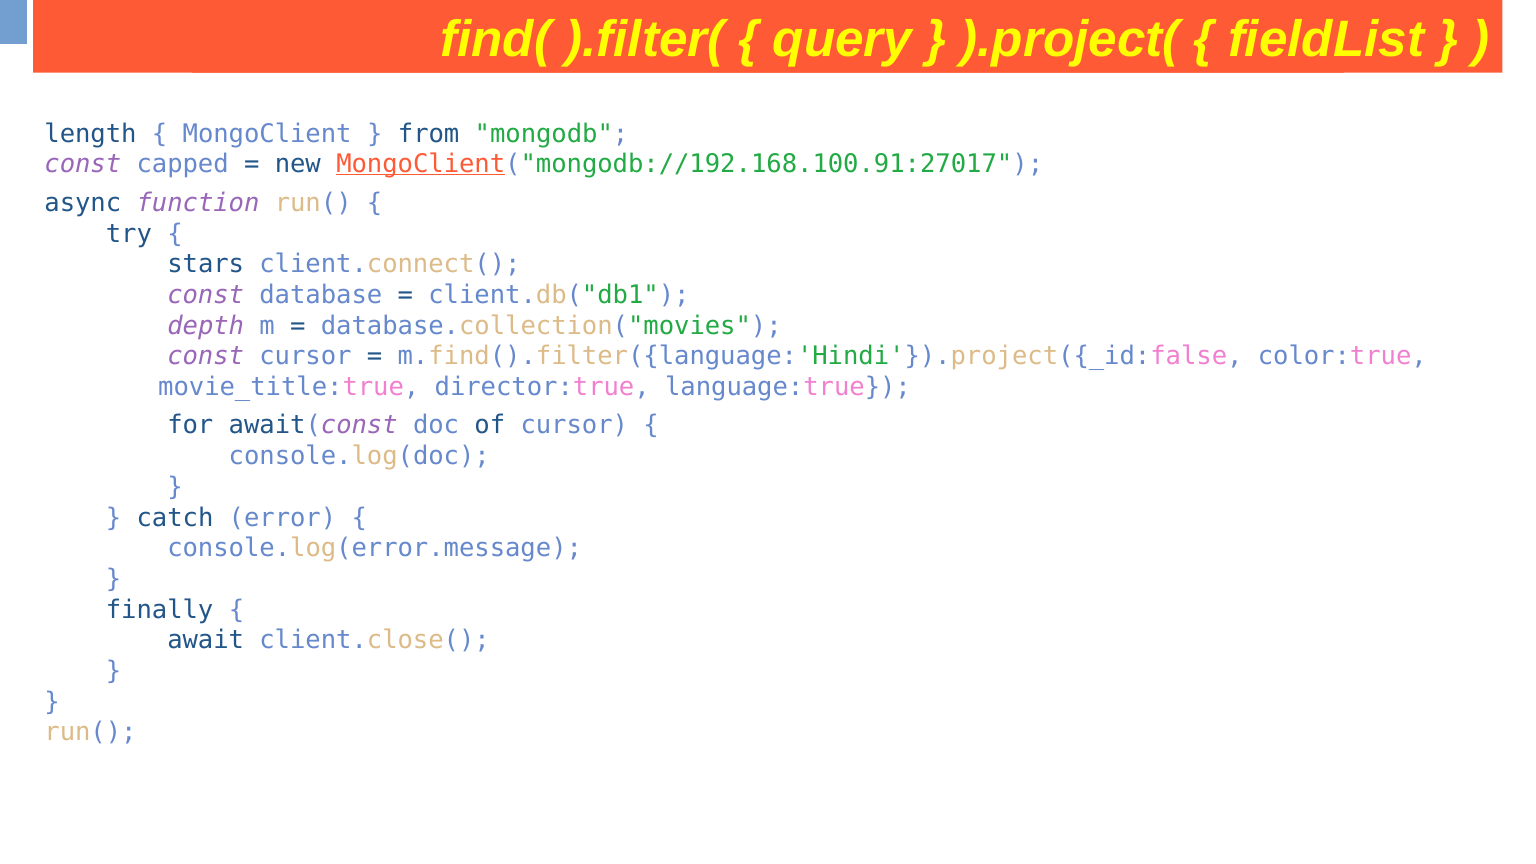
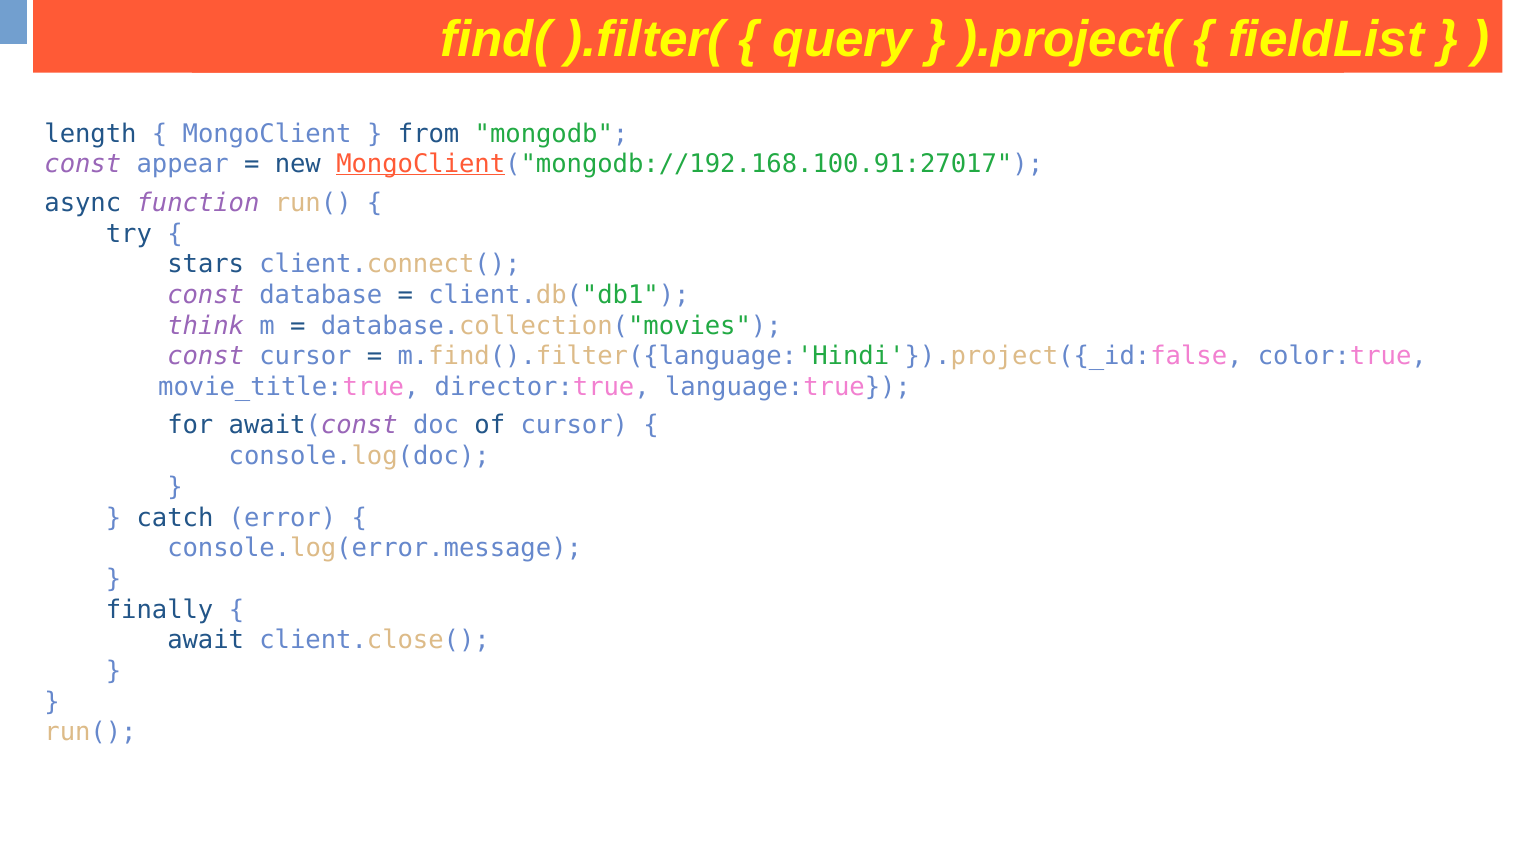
capped: capped -> appear
depth: depth -> think
